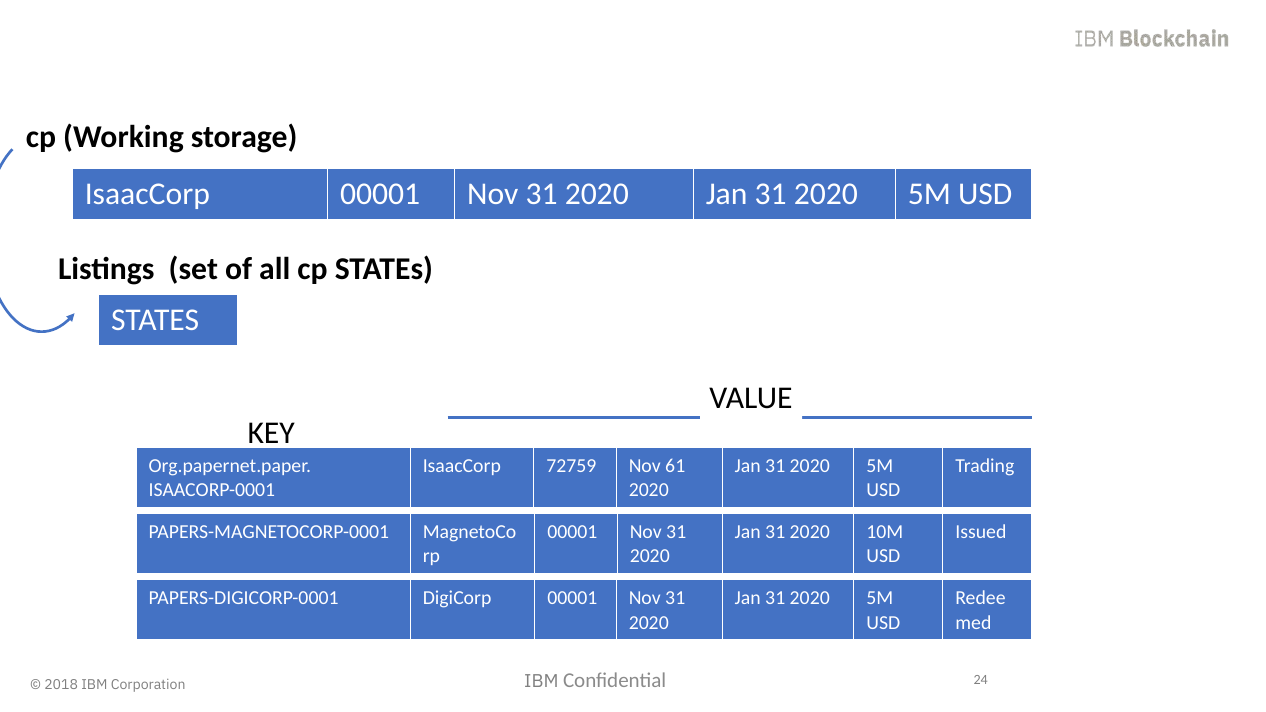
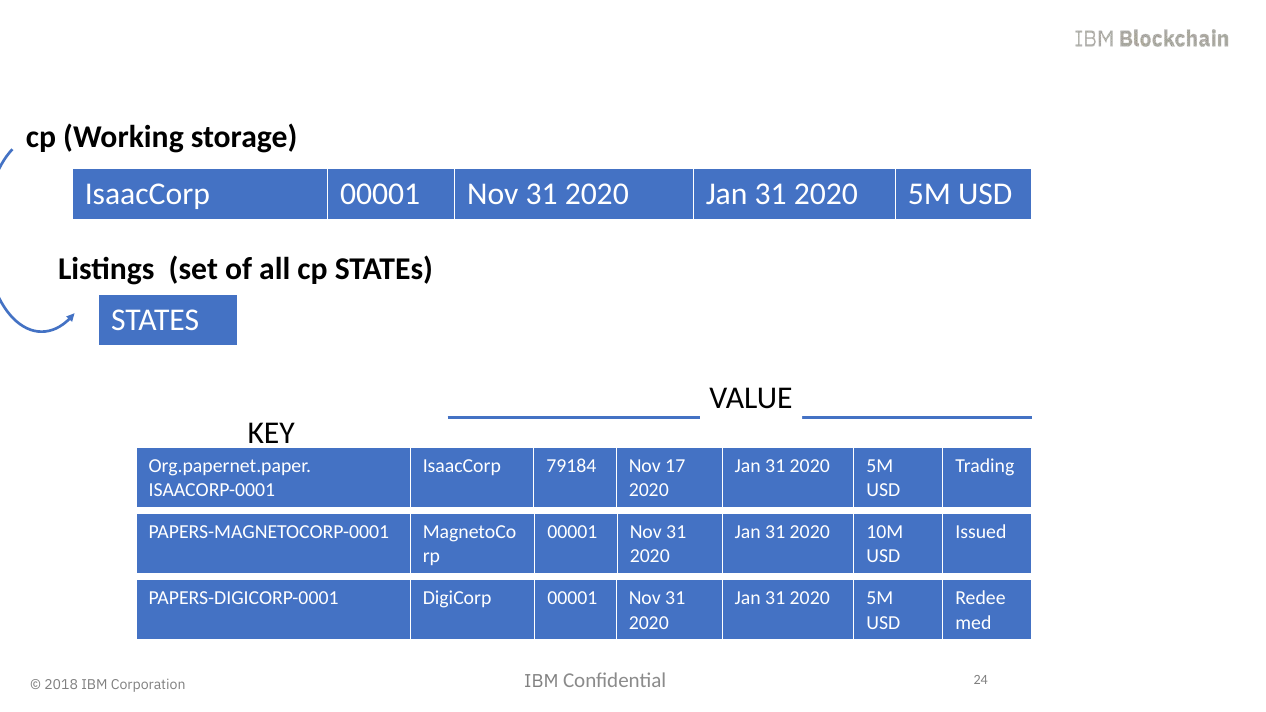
72759: 72759 -> 79184
61: 61 -> 17
